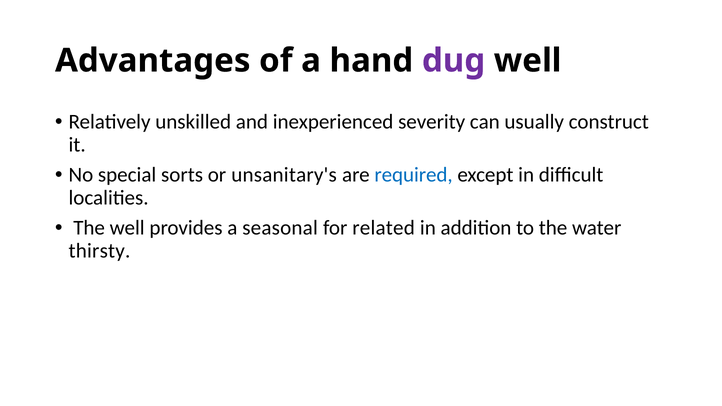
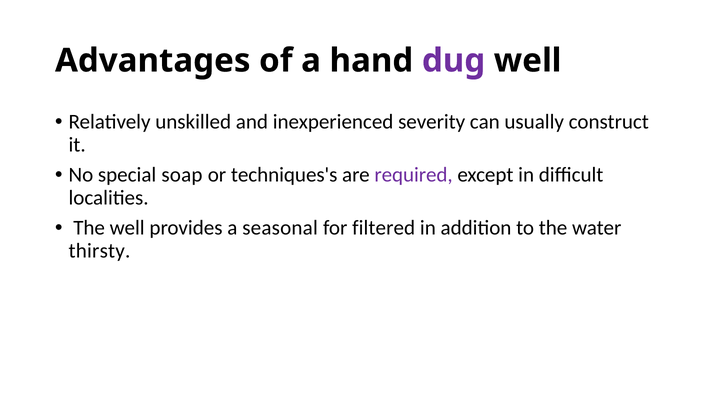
sorts: sorts -> soap
unsanitary's: unsanitary's -> techniques's
required colour: blue -> purple
related: related -> filtered
